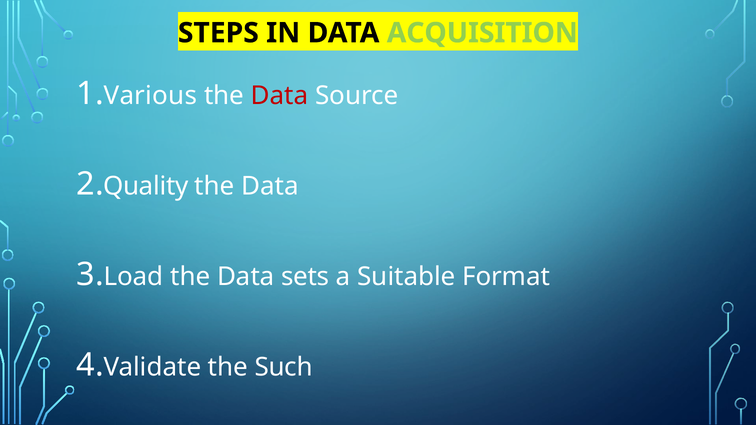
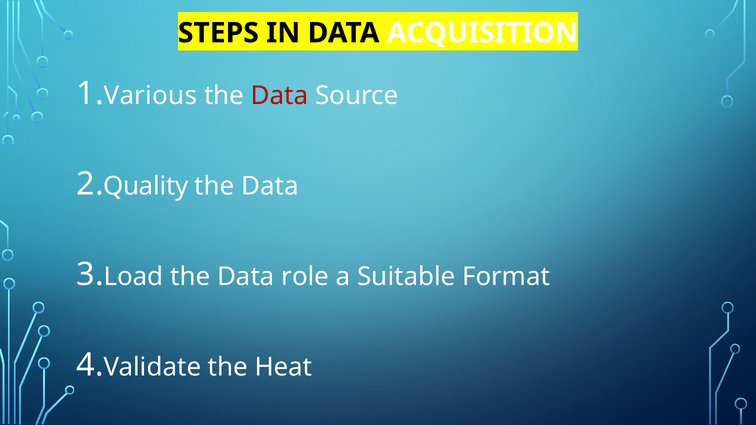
ACQUISITION colour: light green -> white
sets: sets -> role
Such: Such -> Heat
